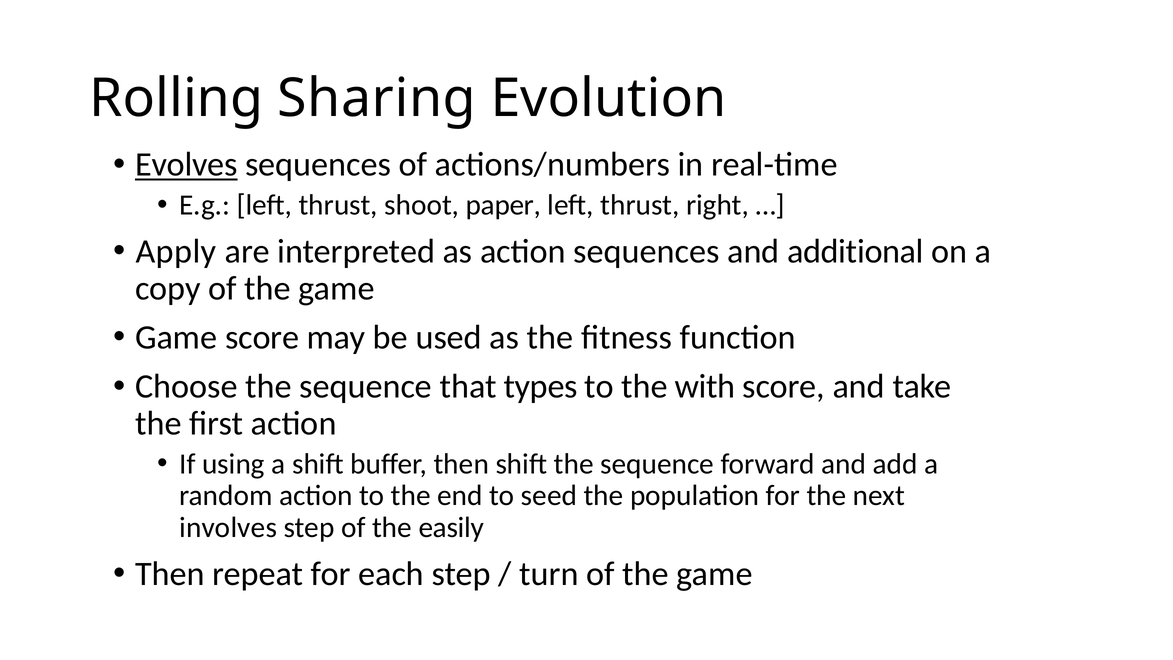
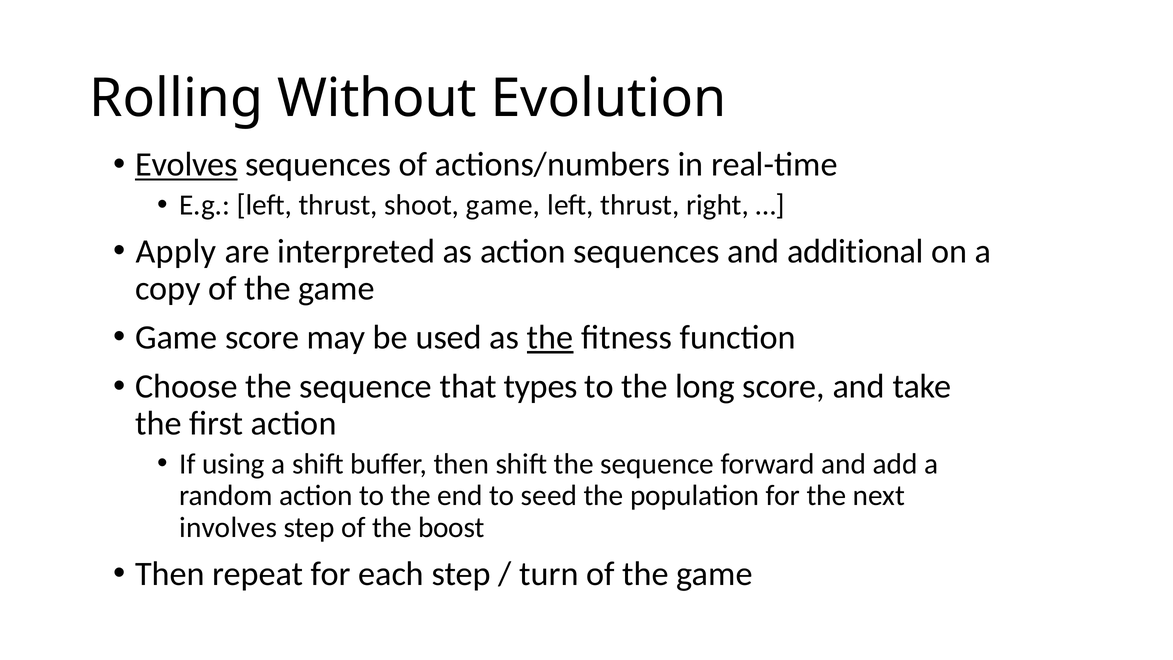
Sharing: Sharing -> Without
shoot paper: paper -> game
the at (550, 337) underline: none -> present
with: with -> long
easily: easily -> boost
